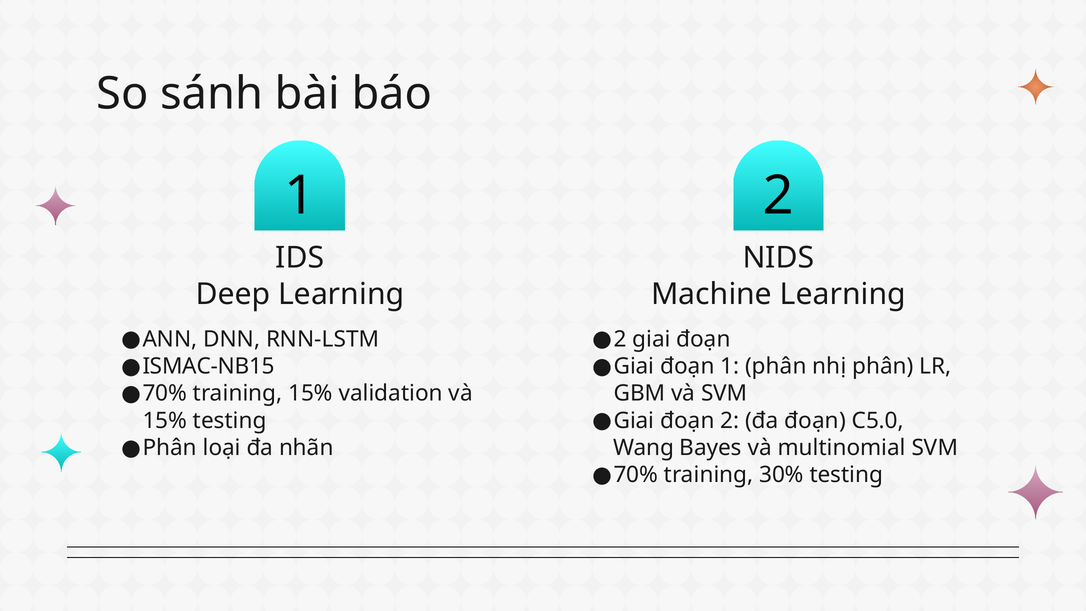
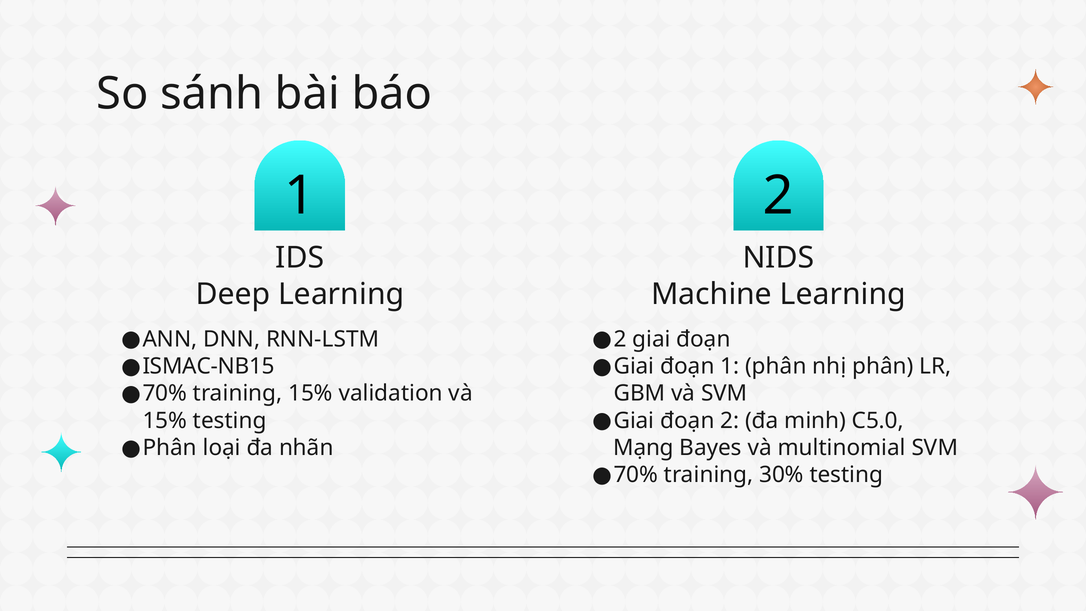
đa đoạn: đoạn -> minh
Wang: Wang -> Mạng
